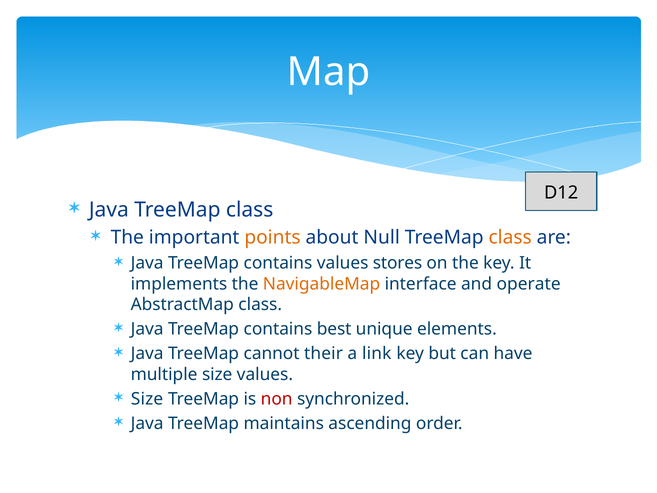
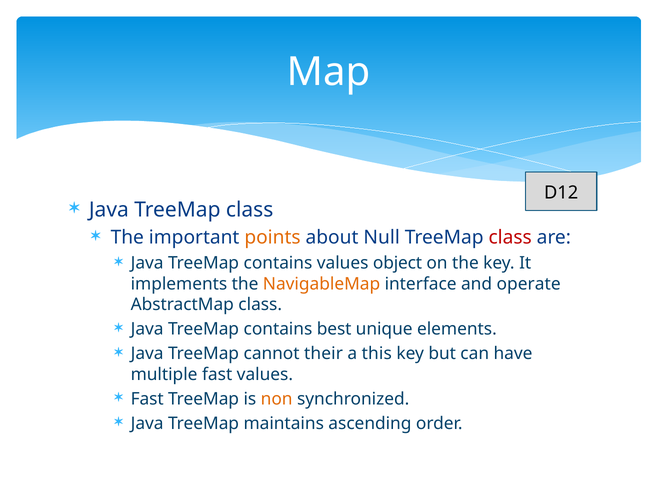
class at (510, 238) colour: orange -> red
stores: stores -> object
link: link -> this
multiple size: size -> fast
Size at (147, 399): Size -> Fast
non colour: red -> orange
